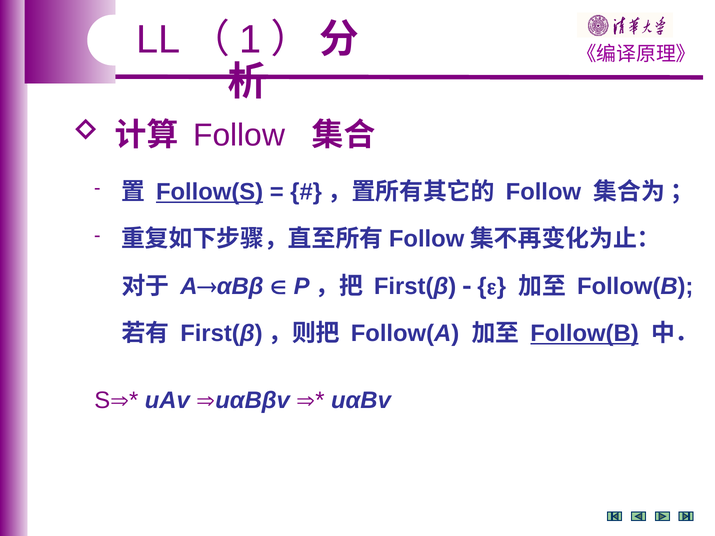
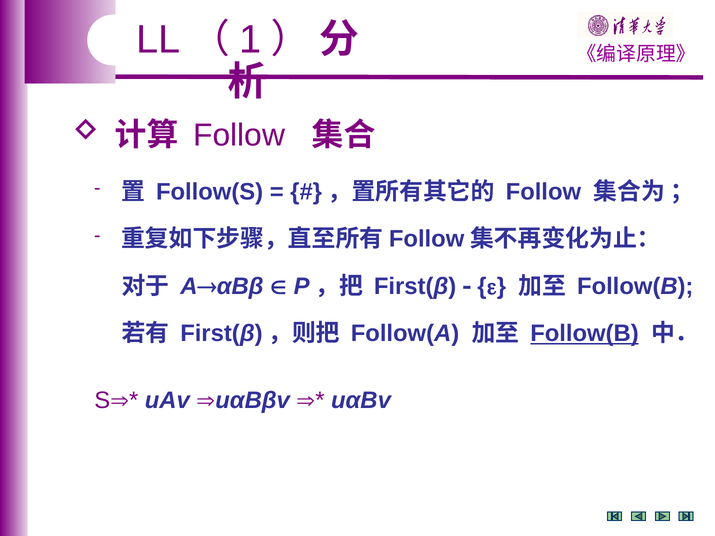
Follow(S underline: present -> none
